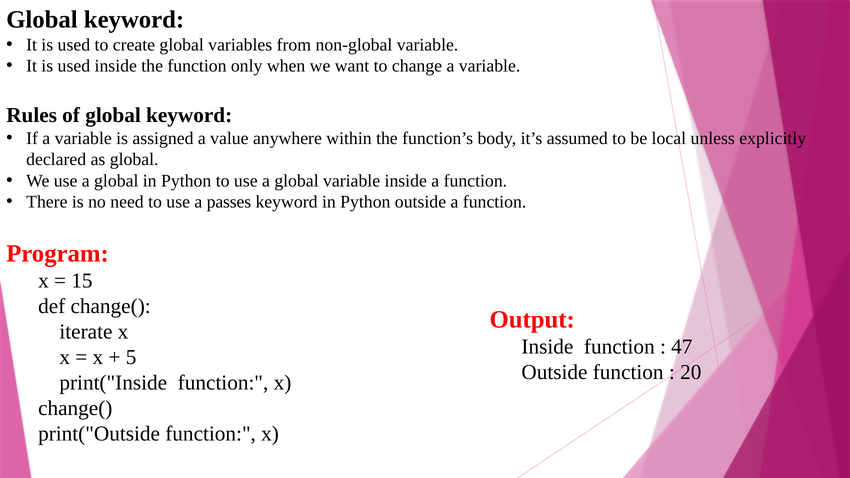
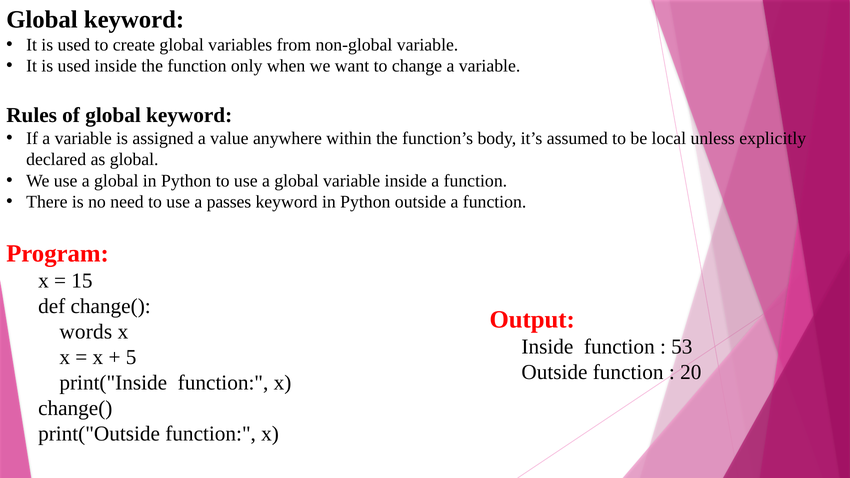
iterate: iterate -> words
47: 47 -> 53
